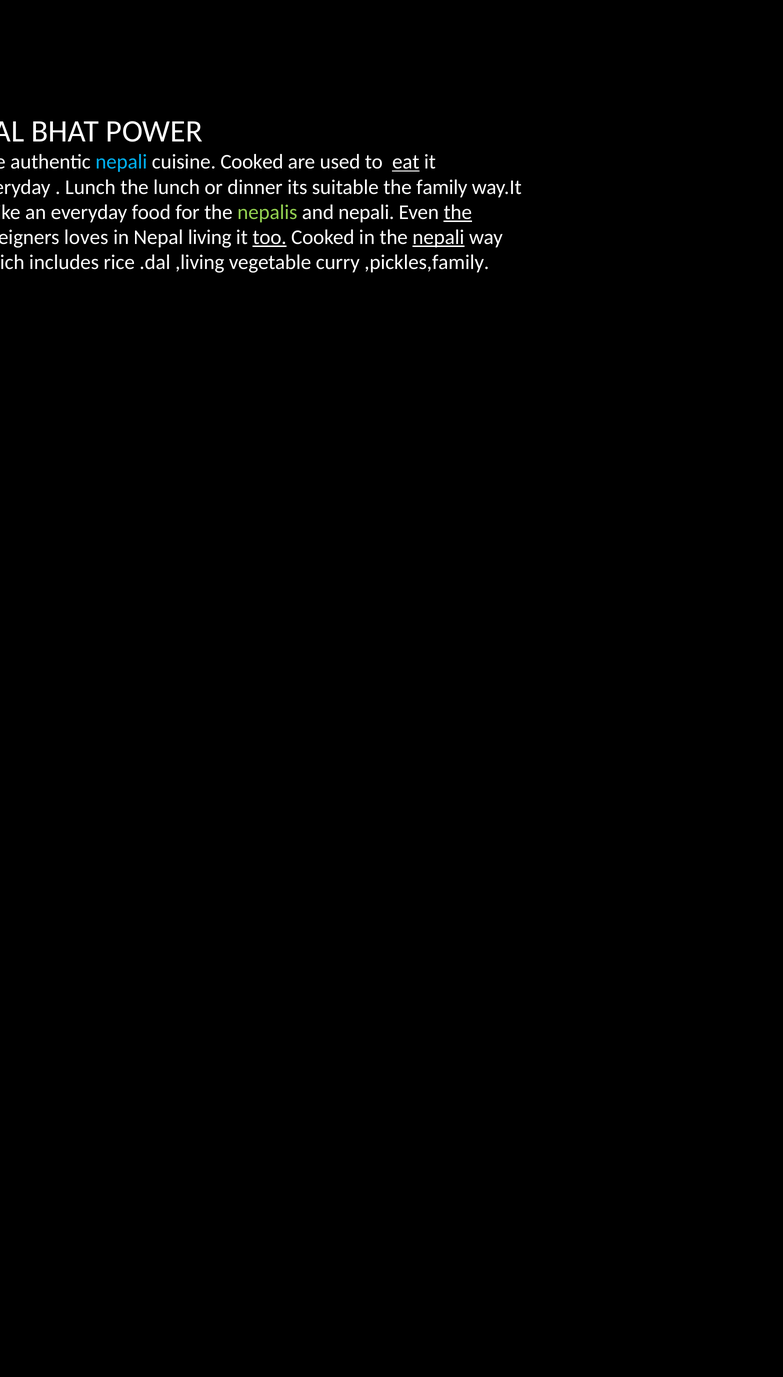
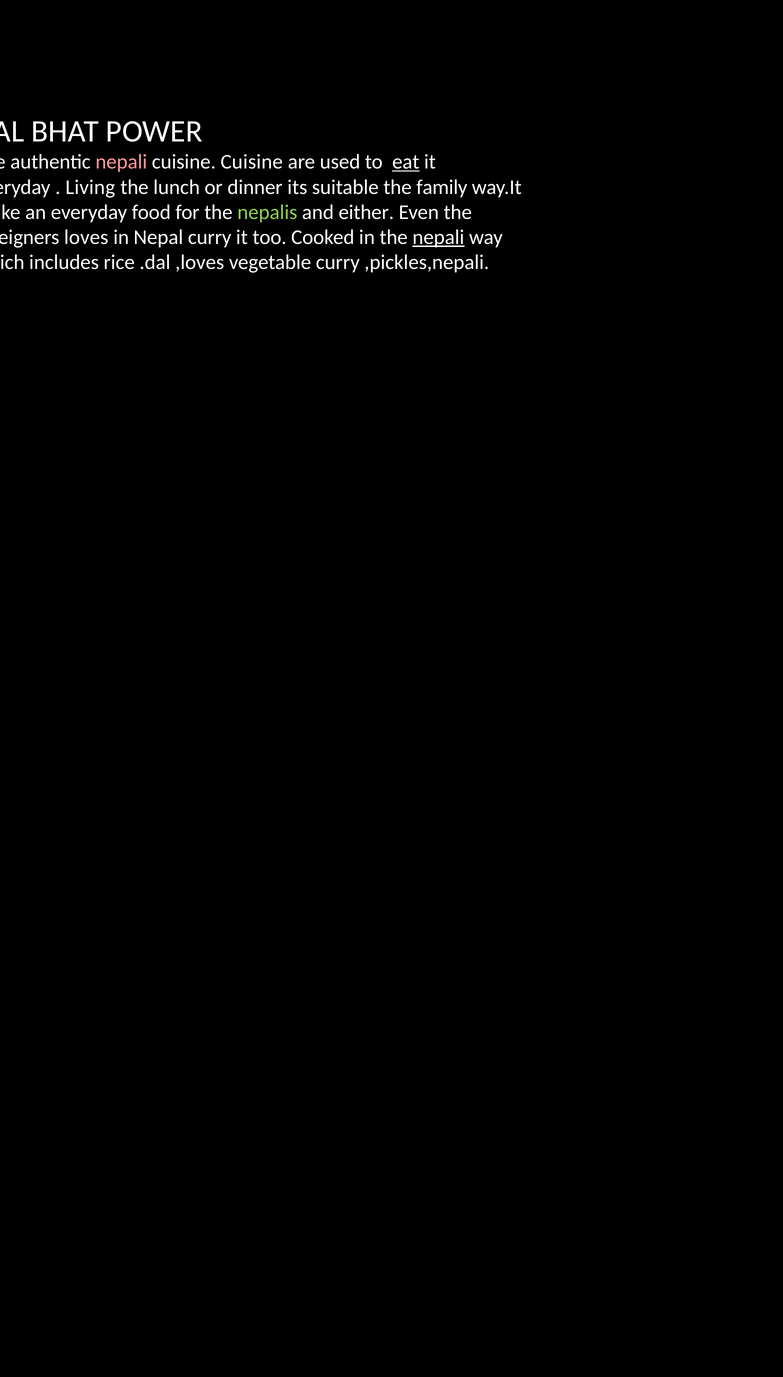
nepali at (121, 162) colour: light blue -> pink
cuisine Cooked: Cooked -> Cuisine
Lunch at (90, 187): Lunch -> Living
and nepali: nepali -> either
the at (458, 212) underline: present -> none
Nepal living: living -> curry
too underline: present -> none
,living: ,living -> ,loves
,pickles,family: ,pickles,family -> ,pickles,nepali
